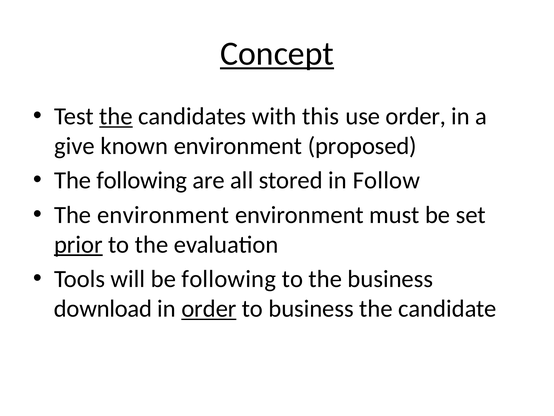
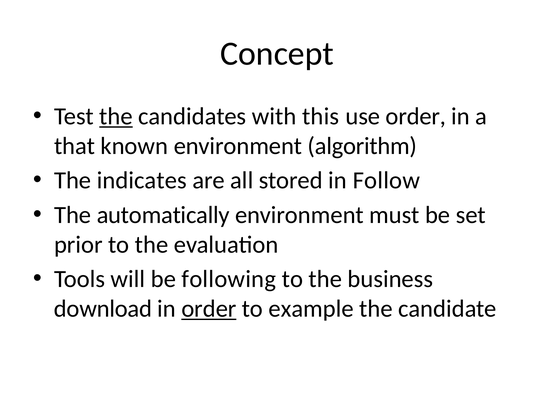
Concept underline: present -> none
give: give -> that
proposed: proposed -> algorithm
The following: following -> indicates
The environment: environment -> automatically
prior underline: present -> none
to business: business -> example
